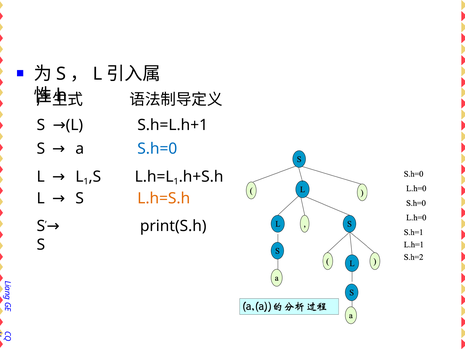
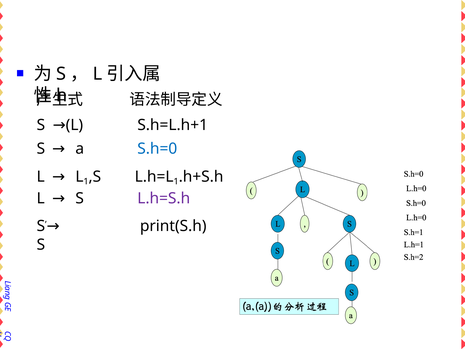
L.h=S.h colour: orange -> purple
